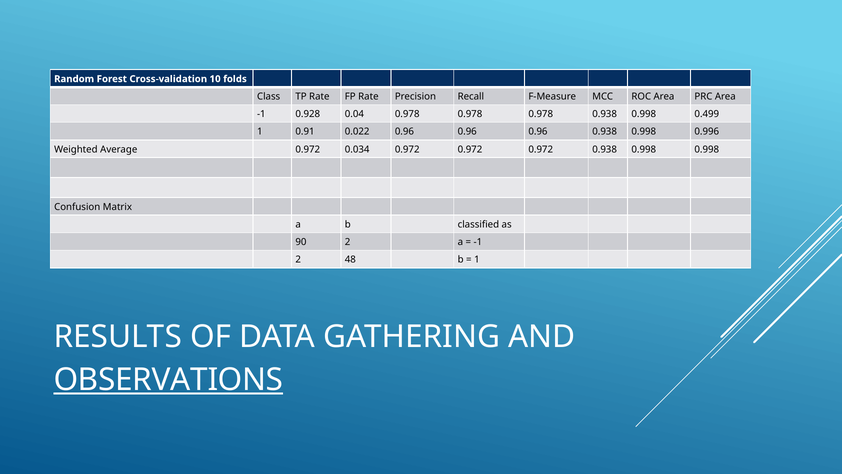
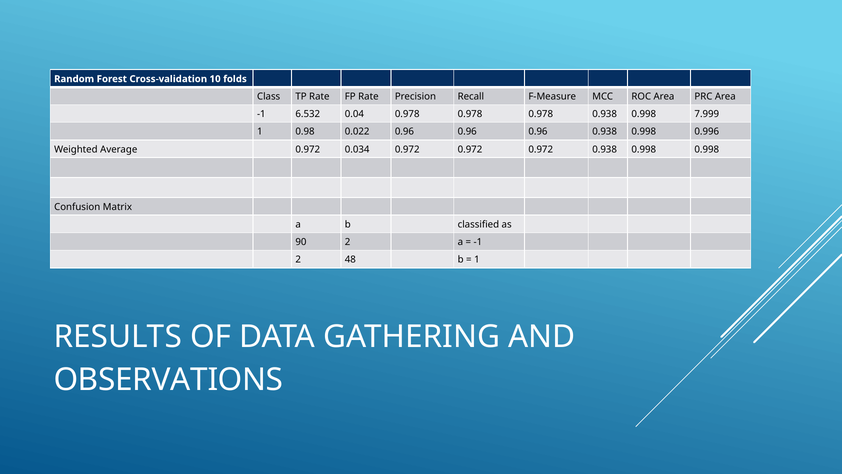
0.928: 0.928 -> 6.532
0.499: 0.499 -> 7.999
0.91: 0.91 -> 0.98
OBSERVATIONS underline: present -> none
